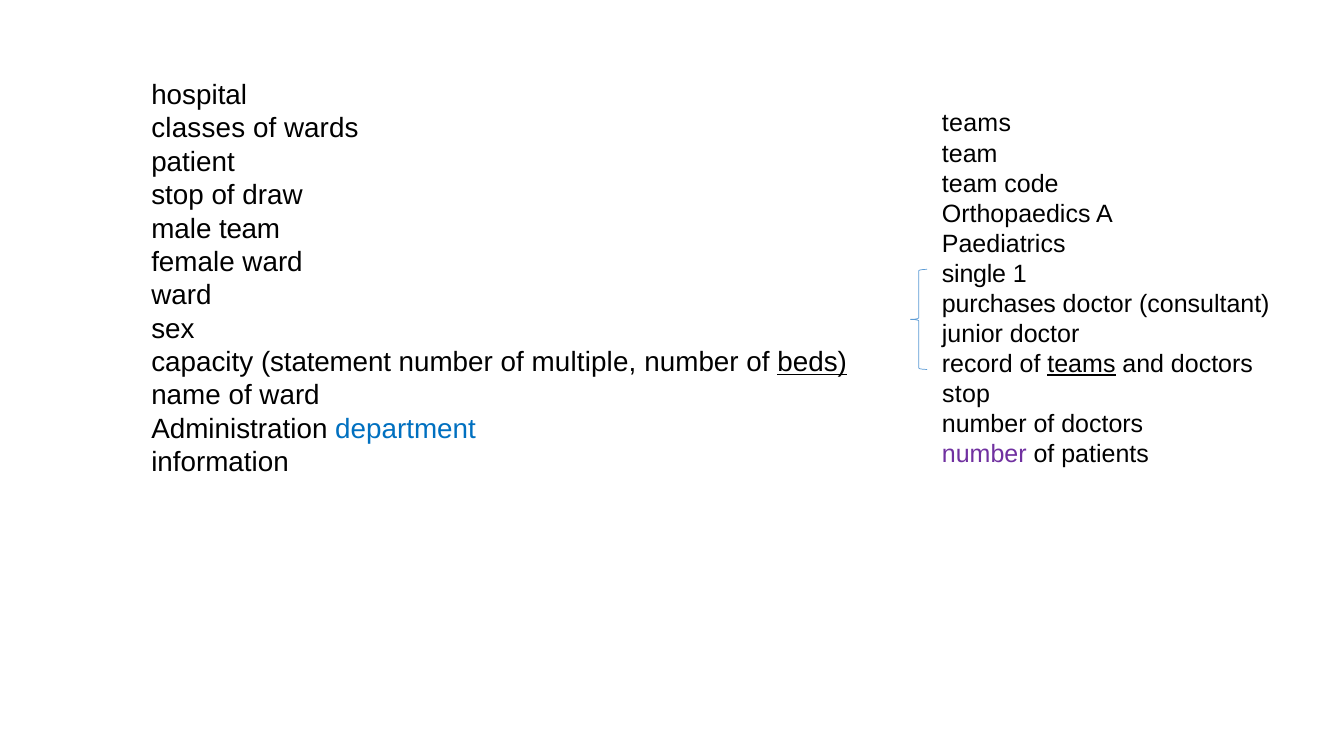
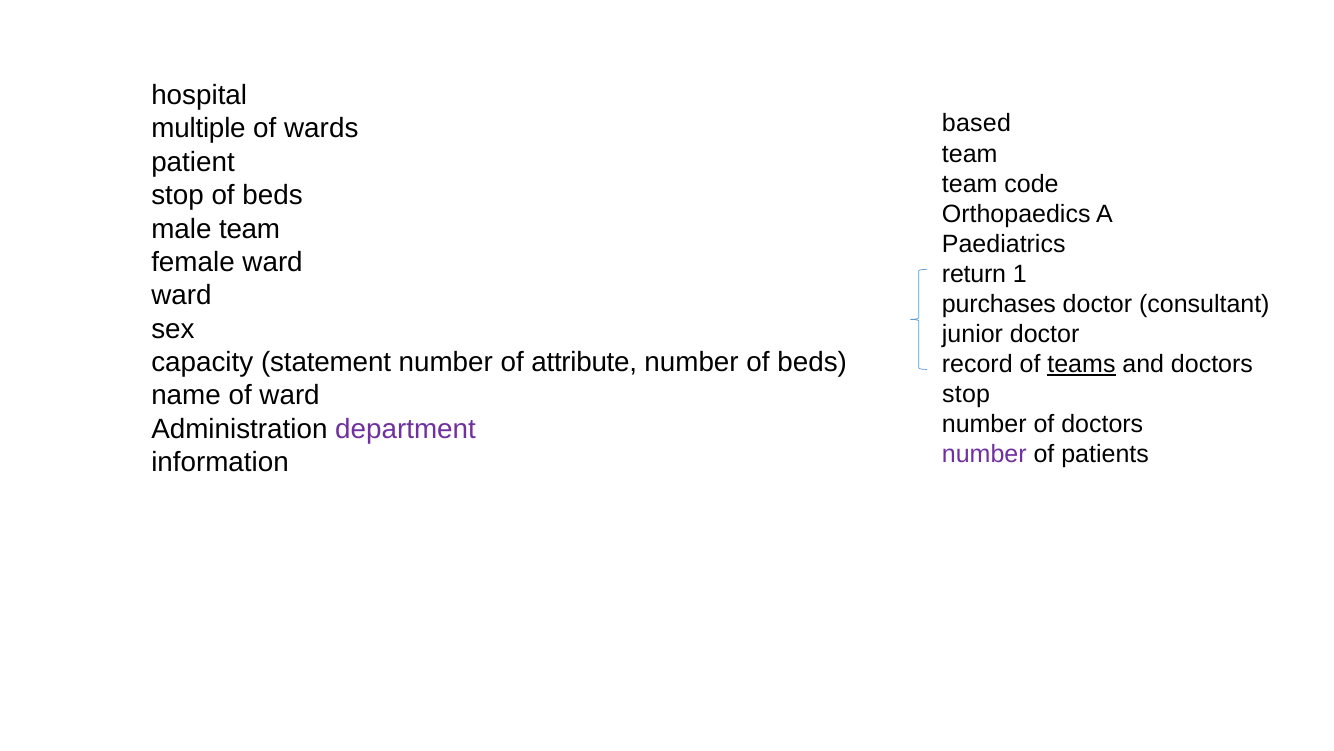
teams at (976, 124): teams -> based
classes: classes -> multiple
draw at (273, 195): draw -> beds
single: single -> return
multiple: multiple -> attribute
beds at (812, 362) underline: present -> none
department colour: blue -> purple
